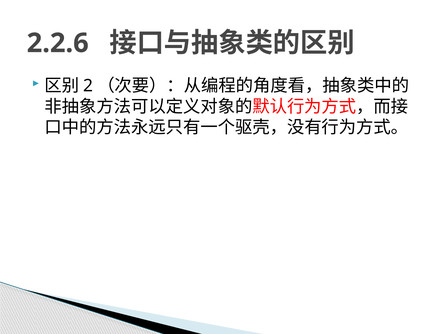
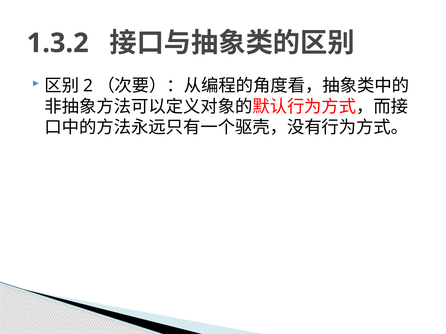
2.2.6: 2.2.6 -> 1.3.2
